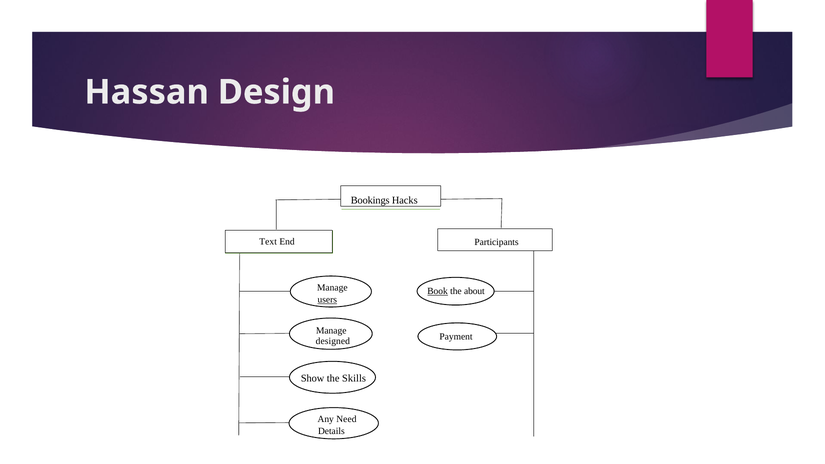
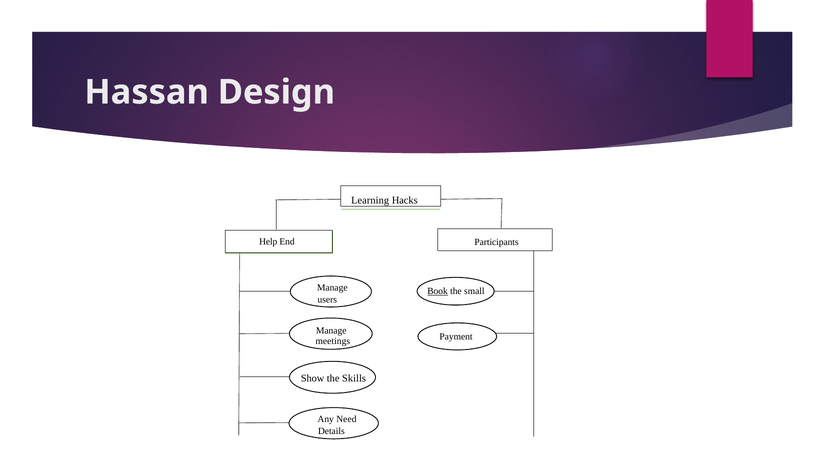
Bookings: Bookings -> Learning
Text: Text -> Help
about: about -> small
users underline: present -> none
designed: designed -> meetings
